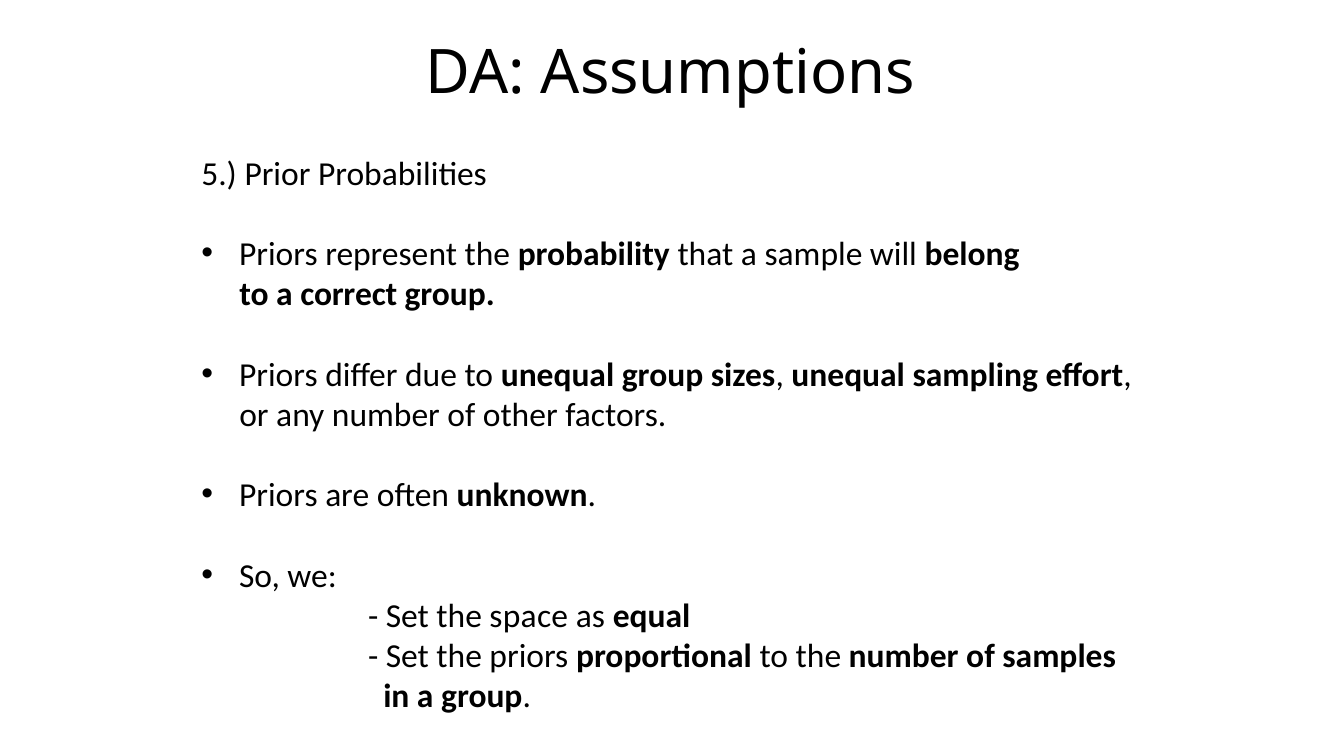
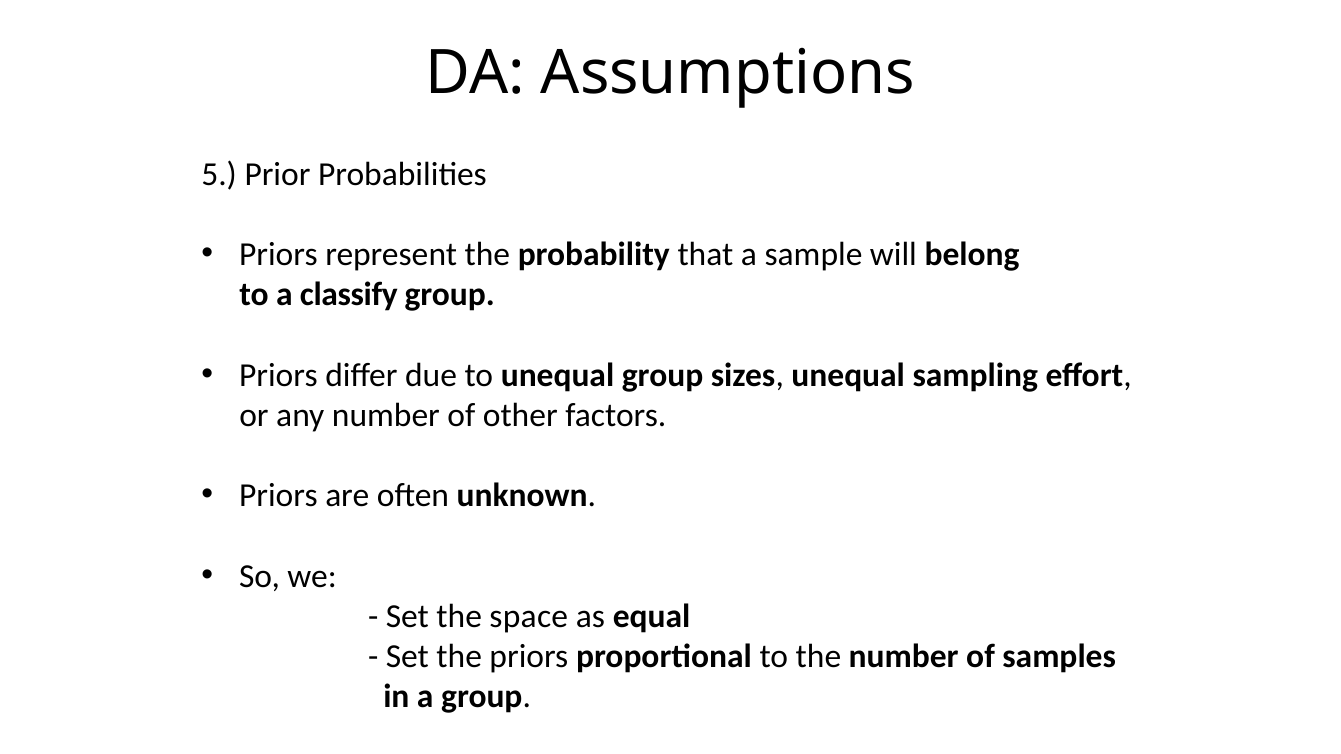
correct: correct -> classify
